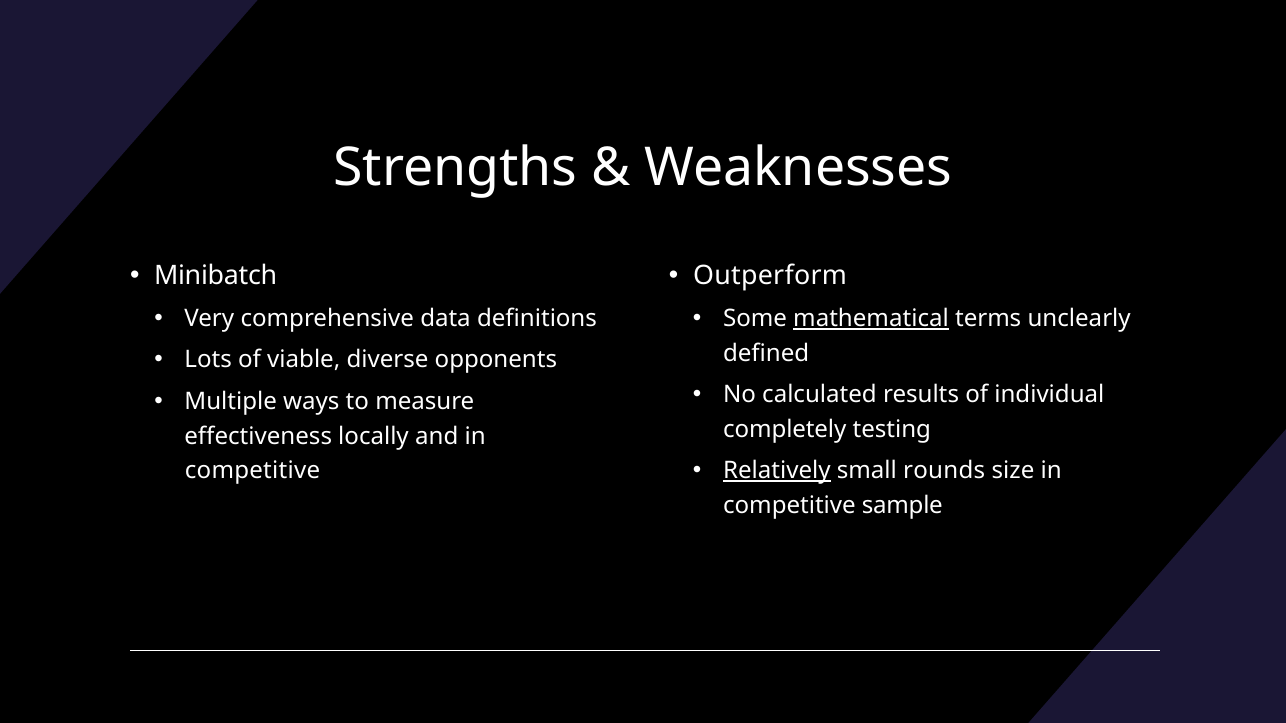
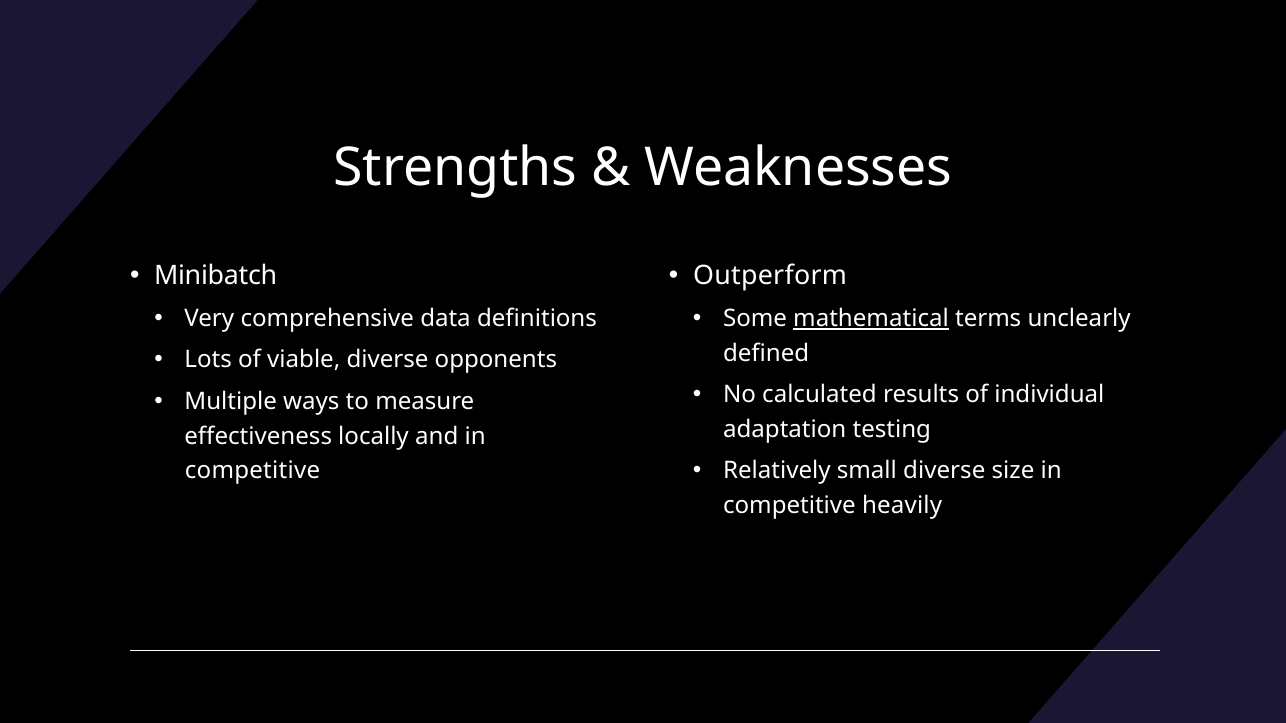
completely: completely -> adaptation
Relatively underline: present -> none
small rounds: rounds -> diverse
sample: sample -> heavily
